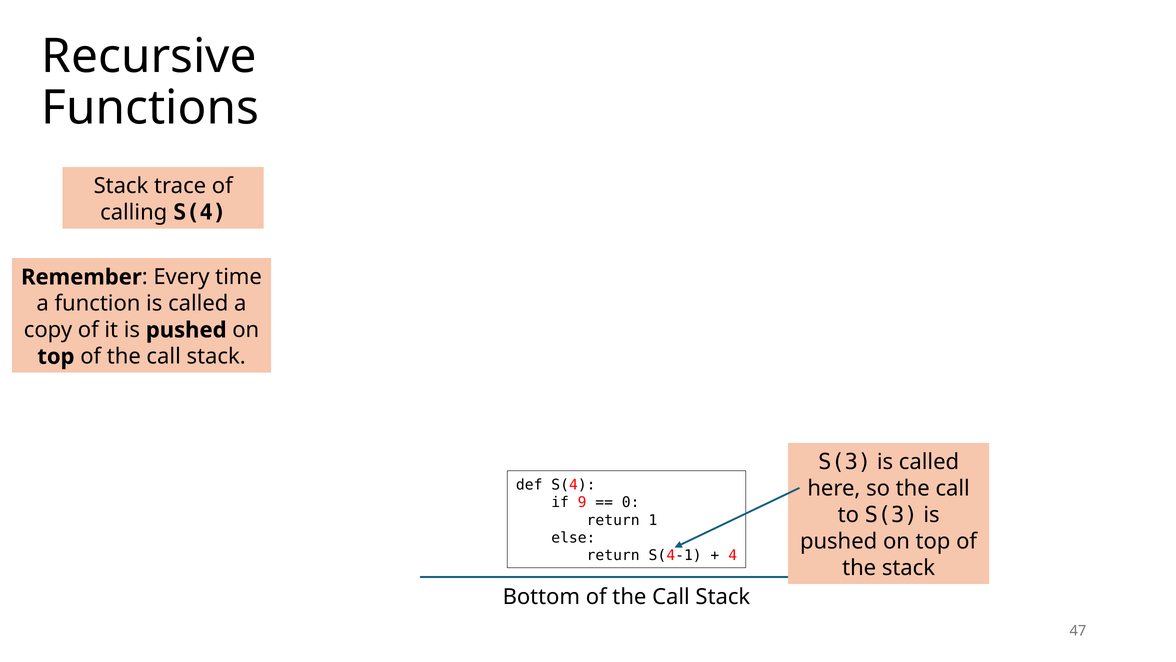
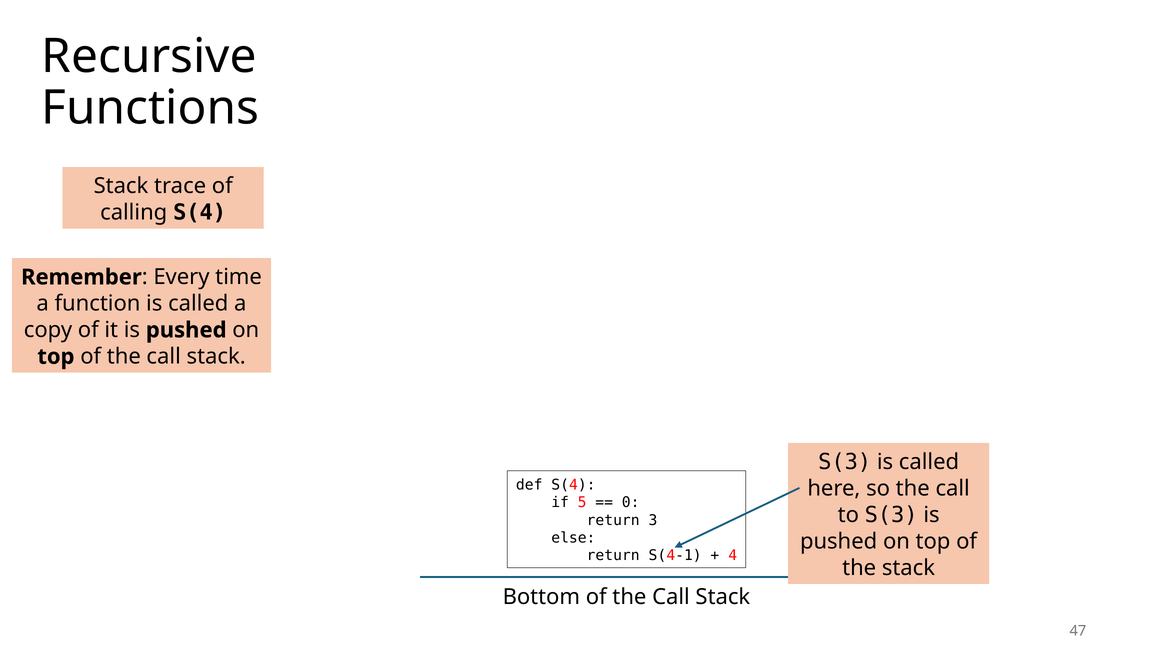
9: 9 -> 5
1: 1 -> 3
